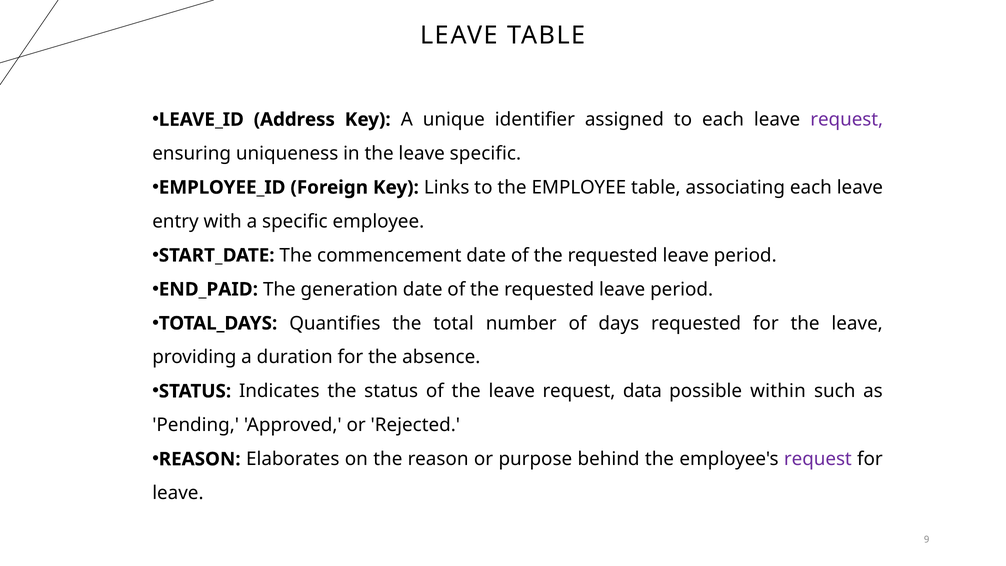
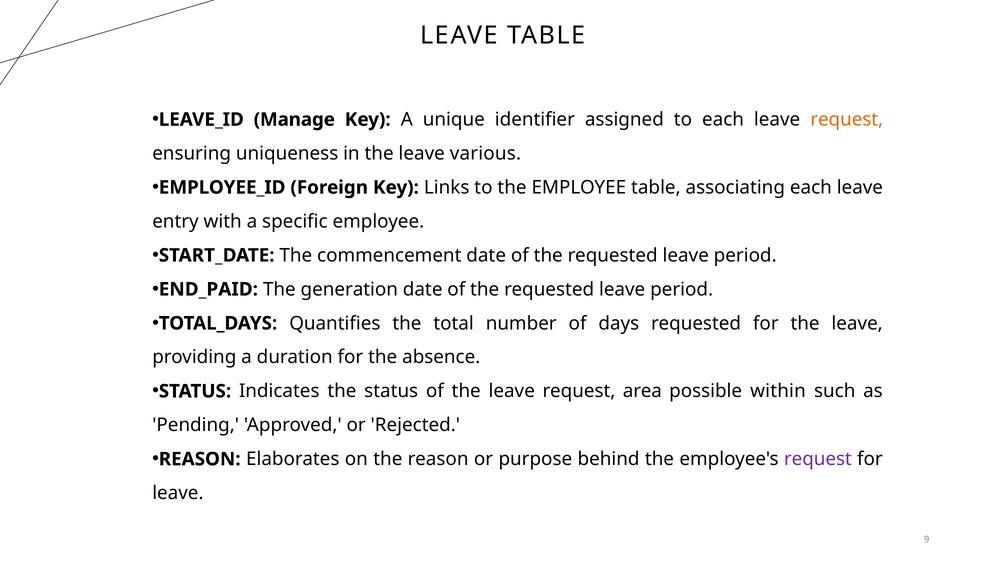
Address: Address -> Manage
request at (847, 120) colour: purple -> orange
leave specific: specific -> various
data: data -> area
